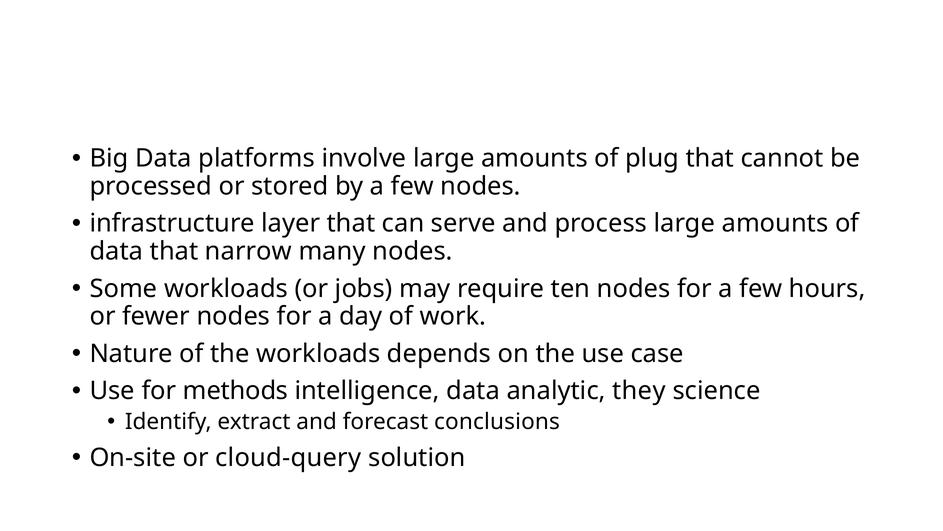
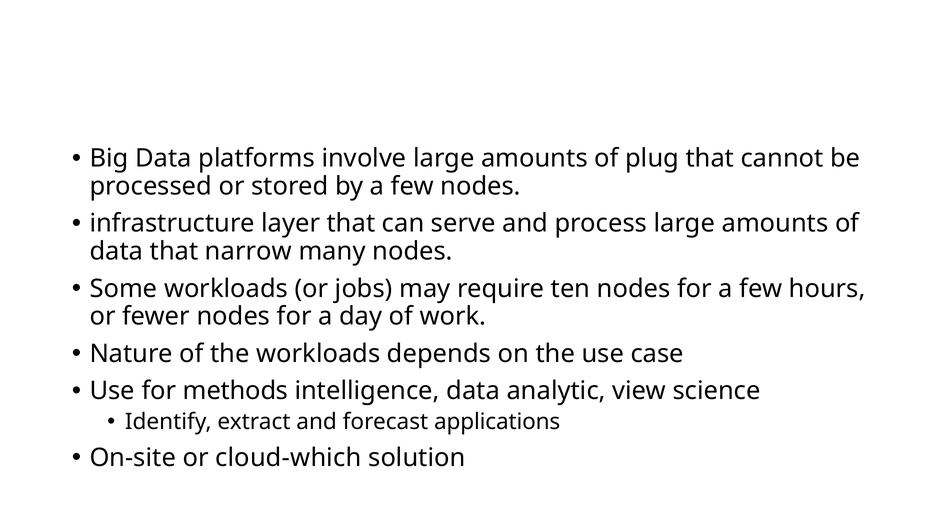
they: they -> view
conclusions: conclusions -> applications
cloud-query: cloud-query -> cloud-which
